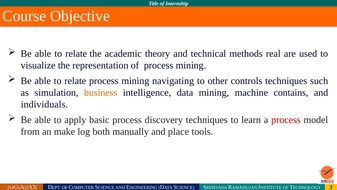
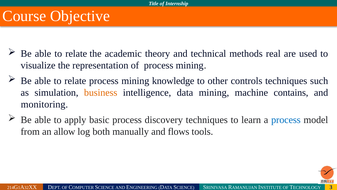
navigating: navigating -> knowledge
individuals: individuals -> monitoring
process at (286, 120) colour: red -> blue
make: make -> allow
place: place -> flows
